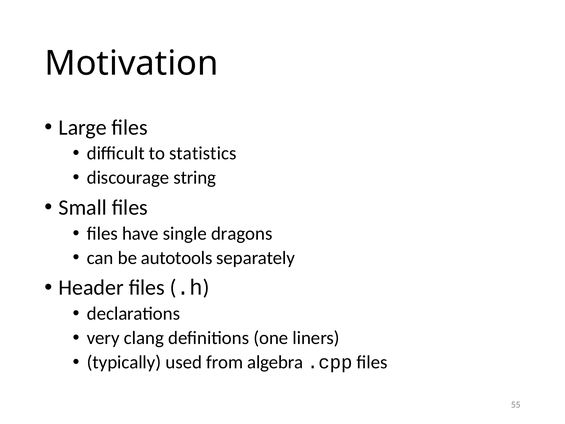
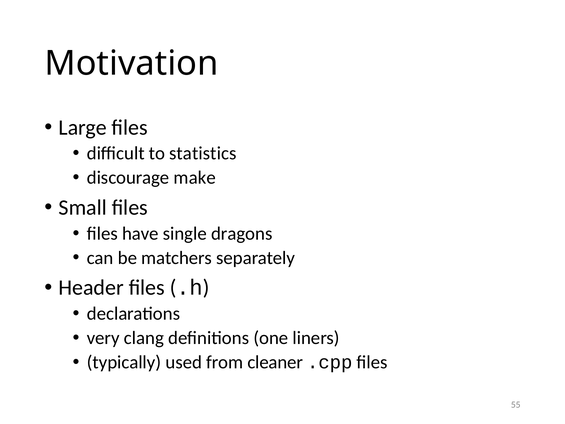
string: string -> make
autotools: autotools -> matchers
algebra: algebra -> cleaner
